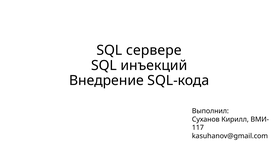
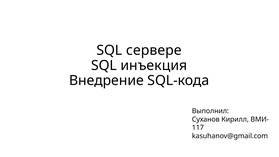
инъекций: инъекций -> инъекция
